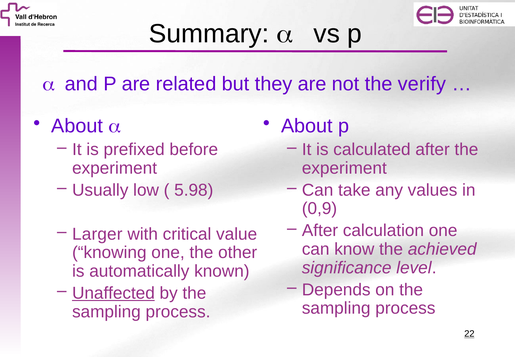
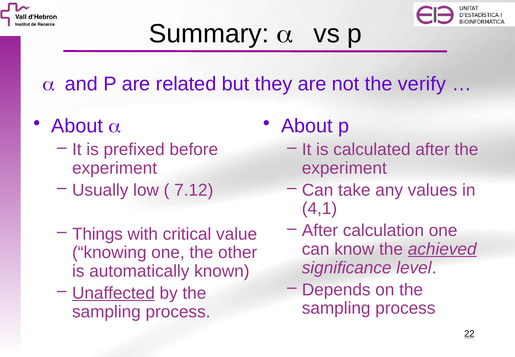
5.98: 5.98 -> 7.12
0,9: 0,9 -> 4,1
Larger: Larger -> Things
achieved underline: none -> present
